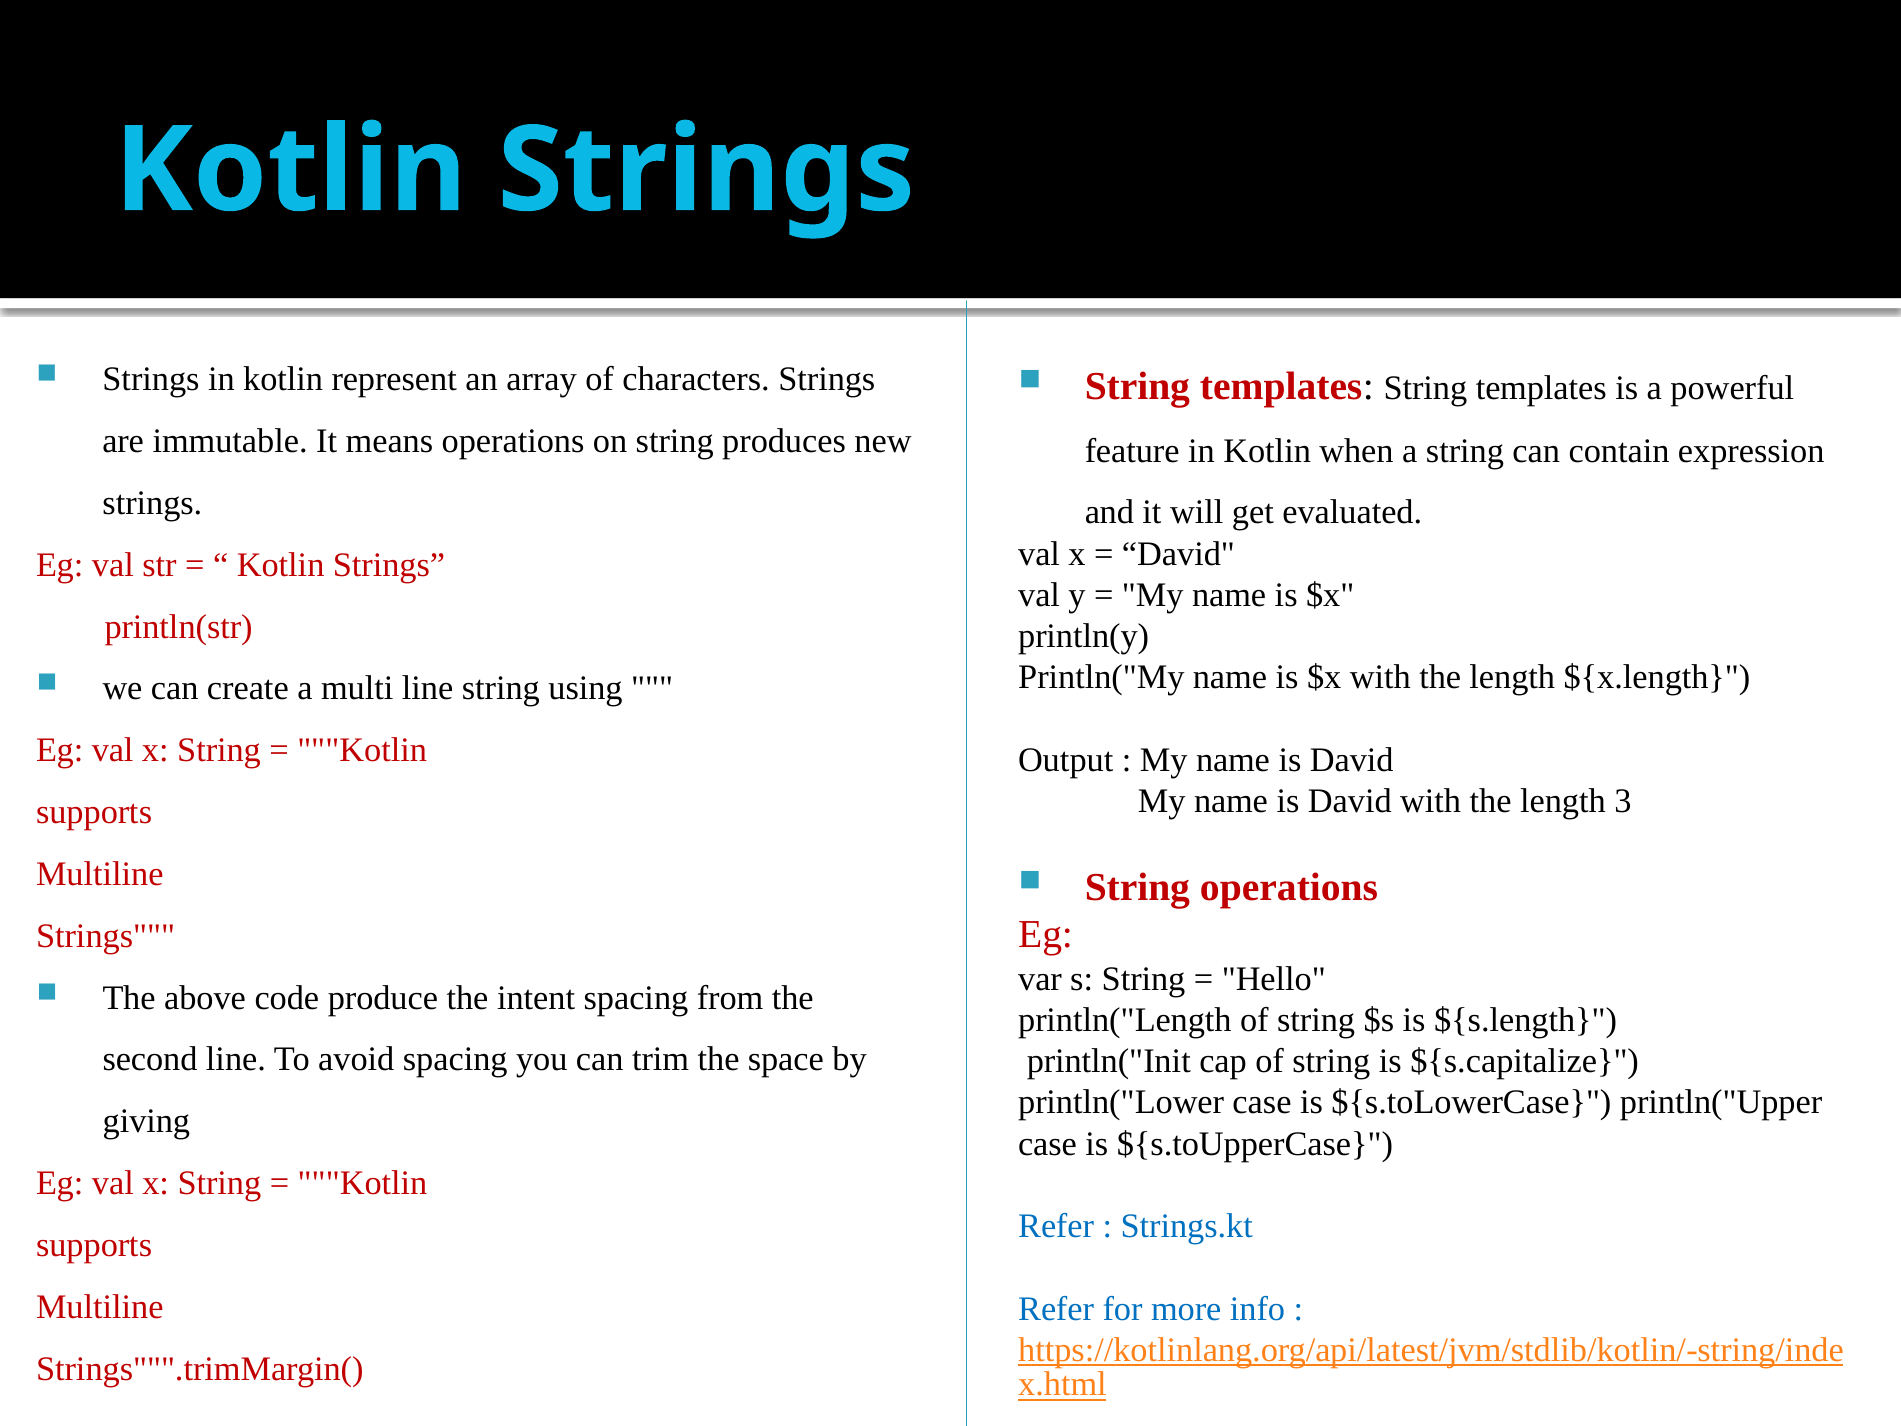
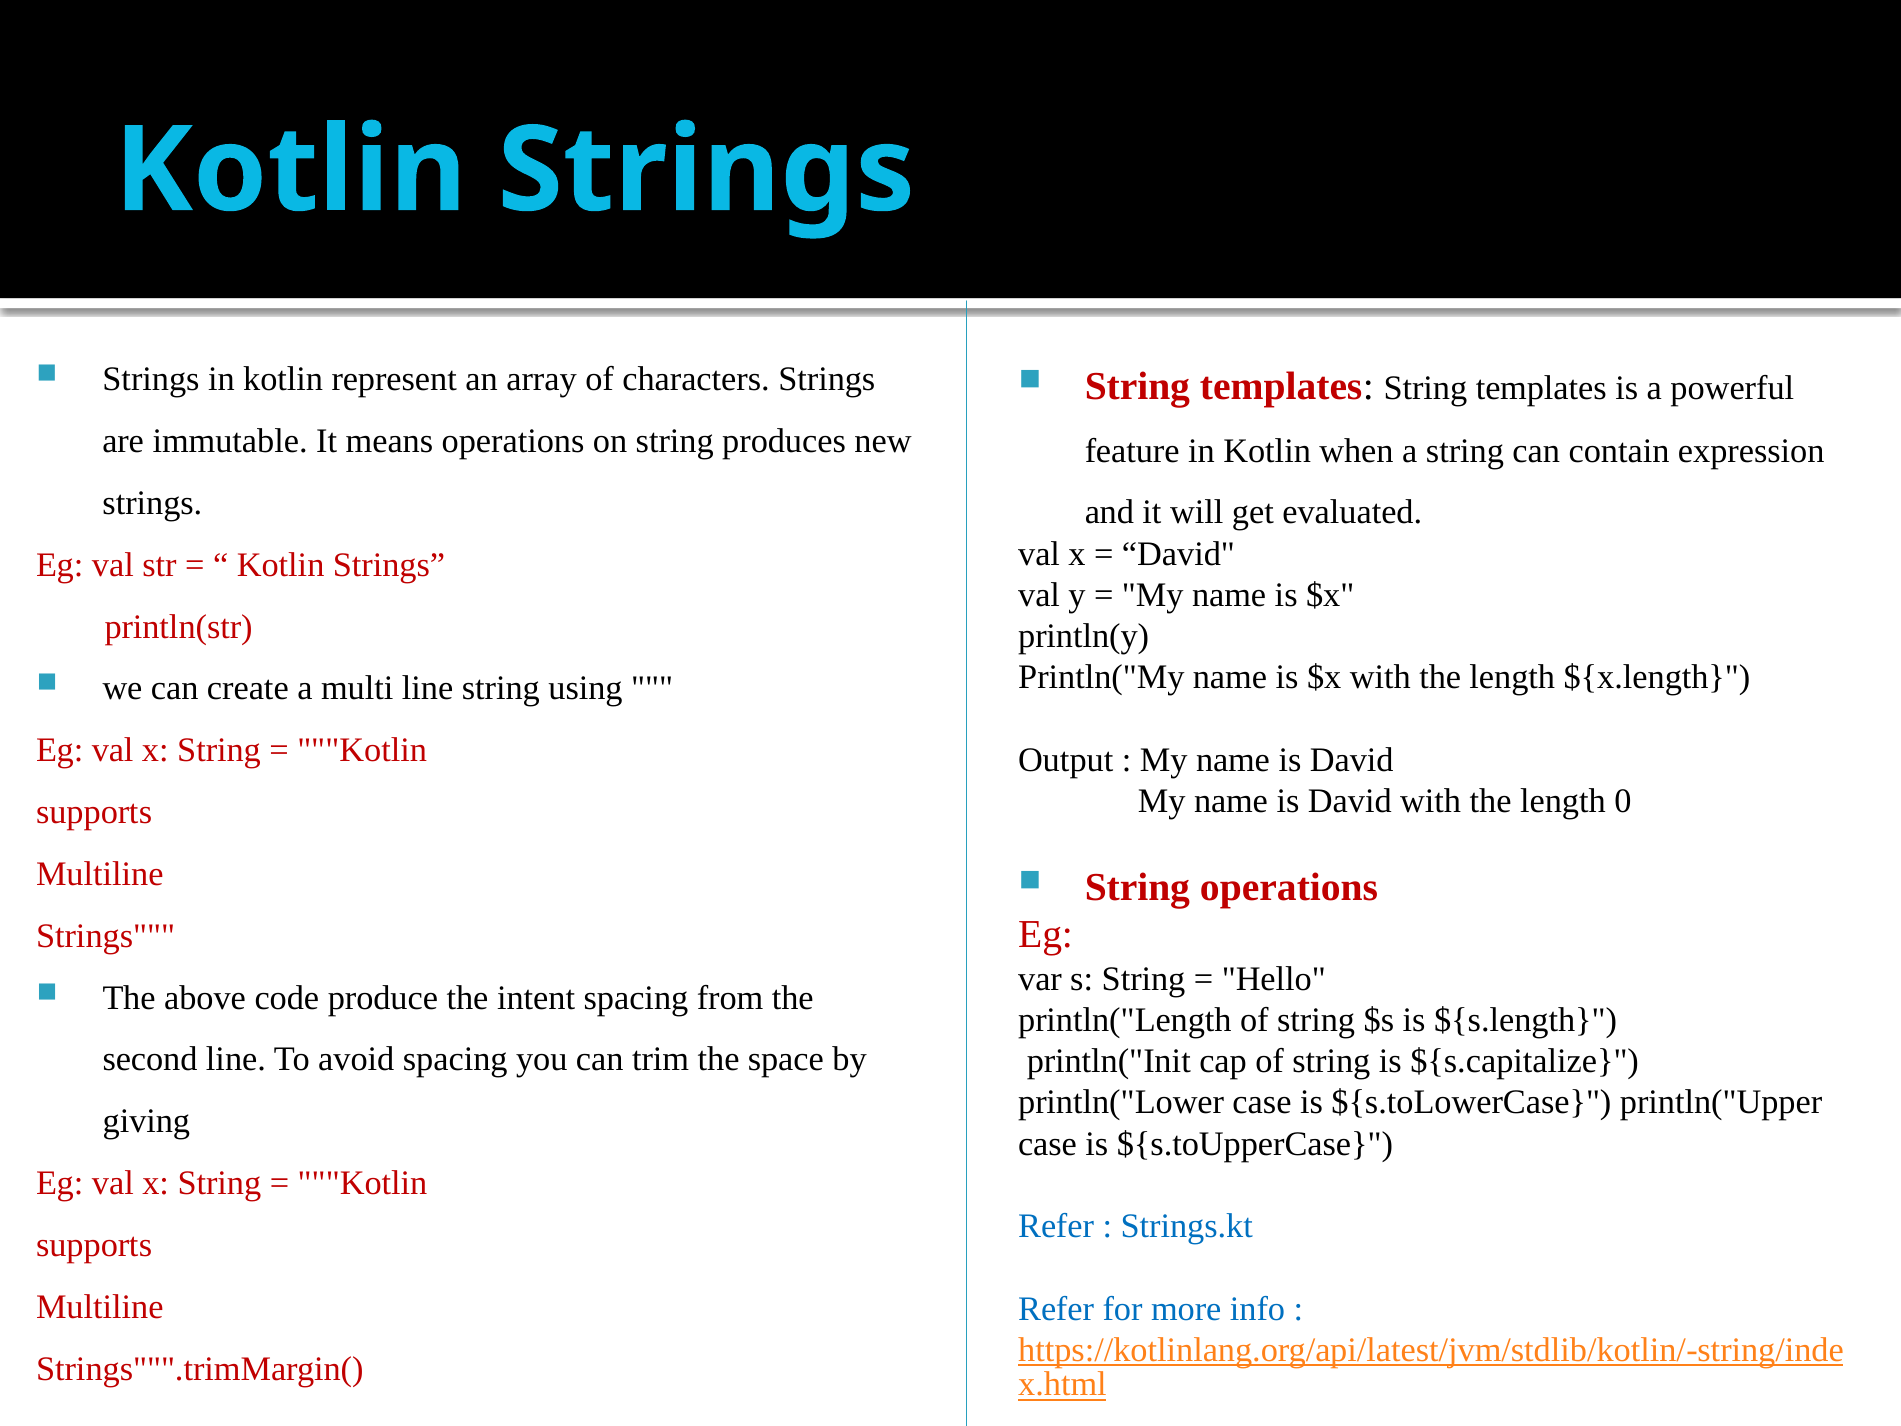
3: 3 -> 0
